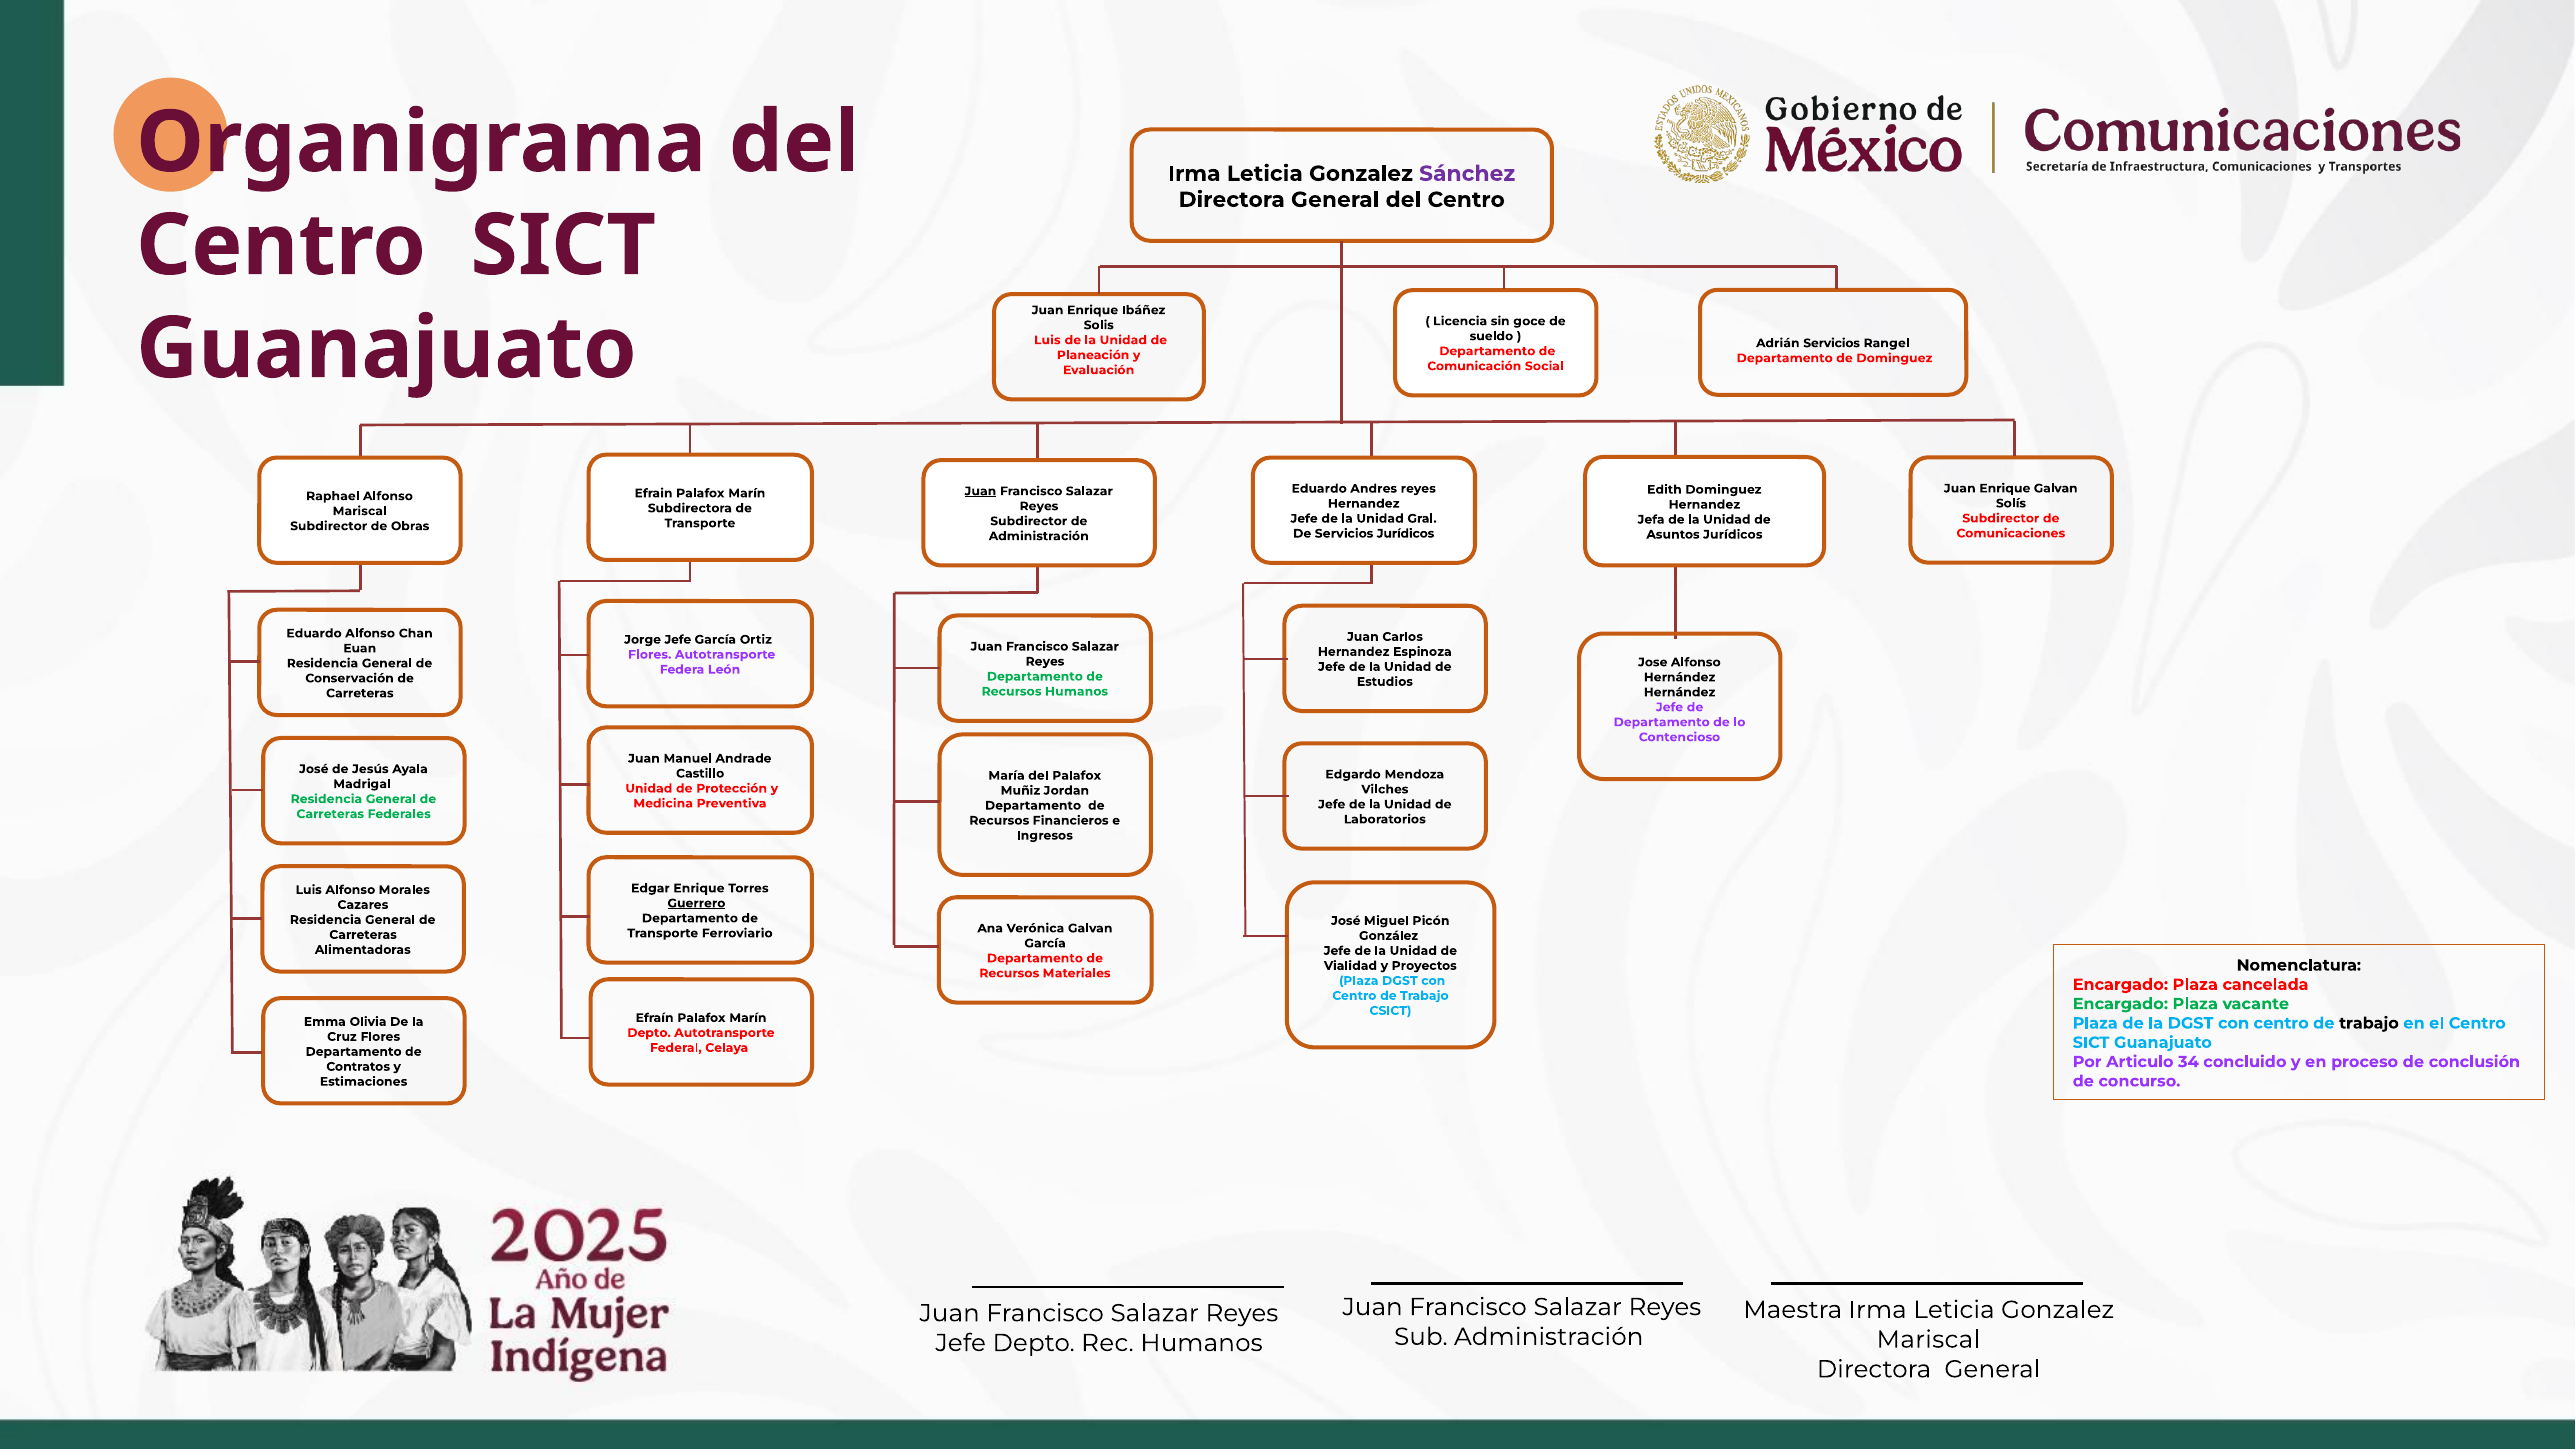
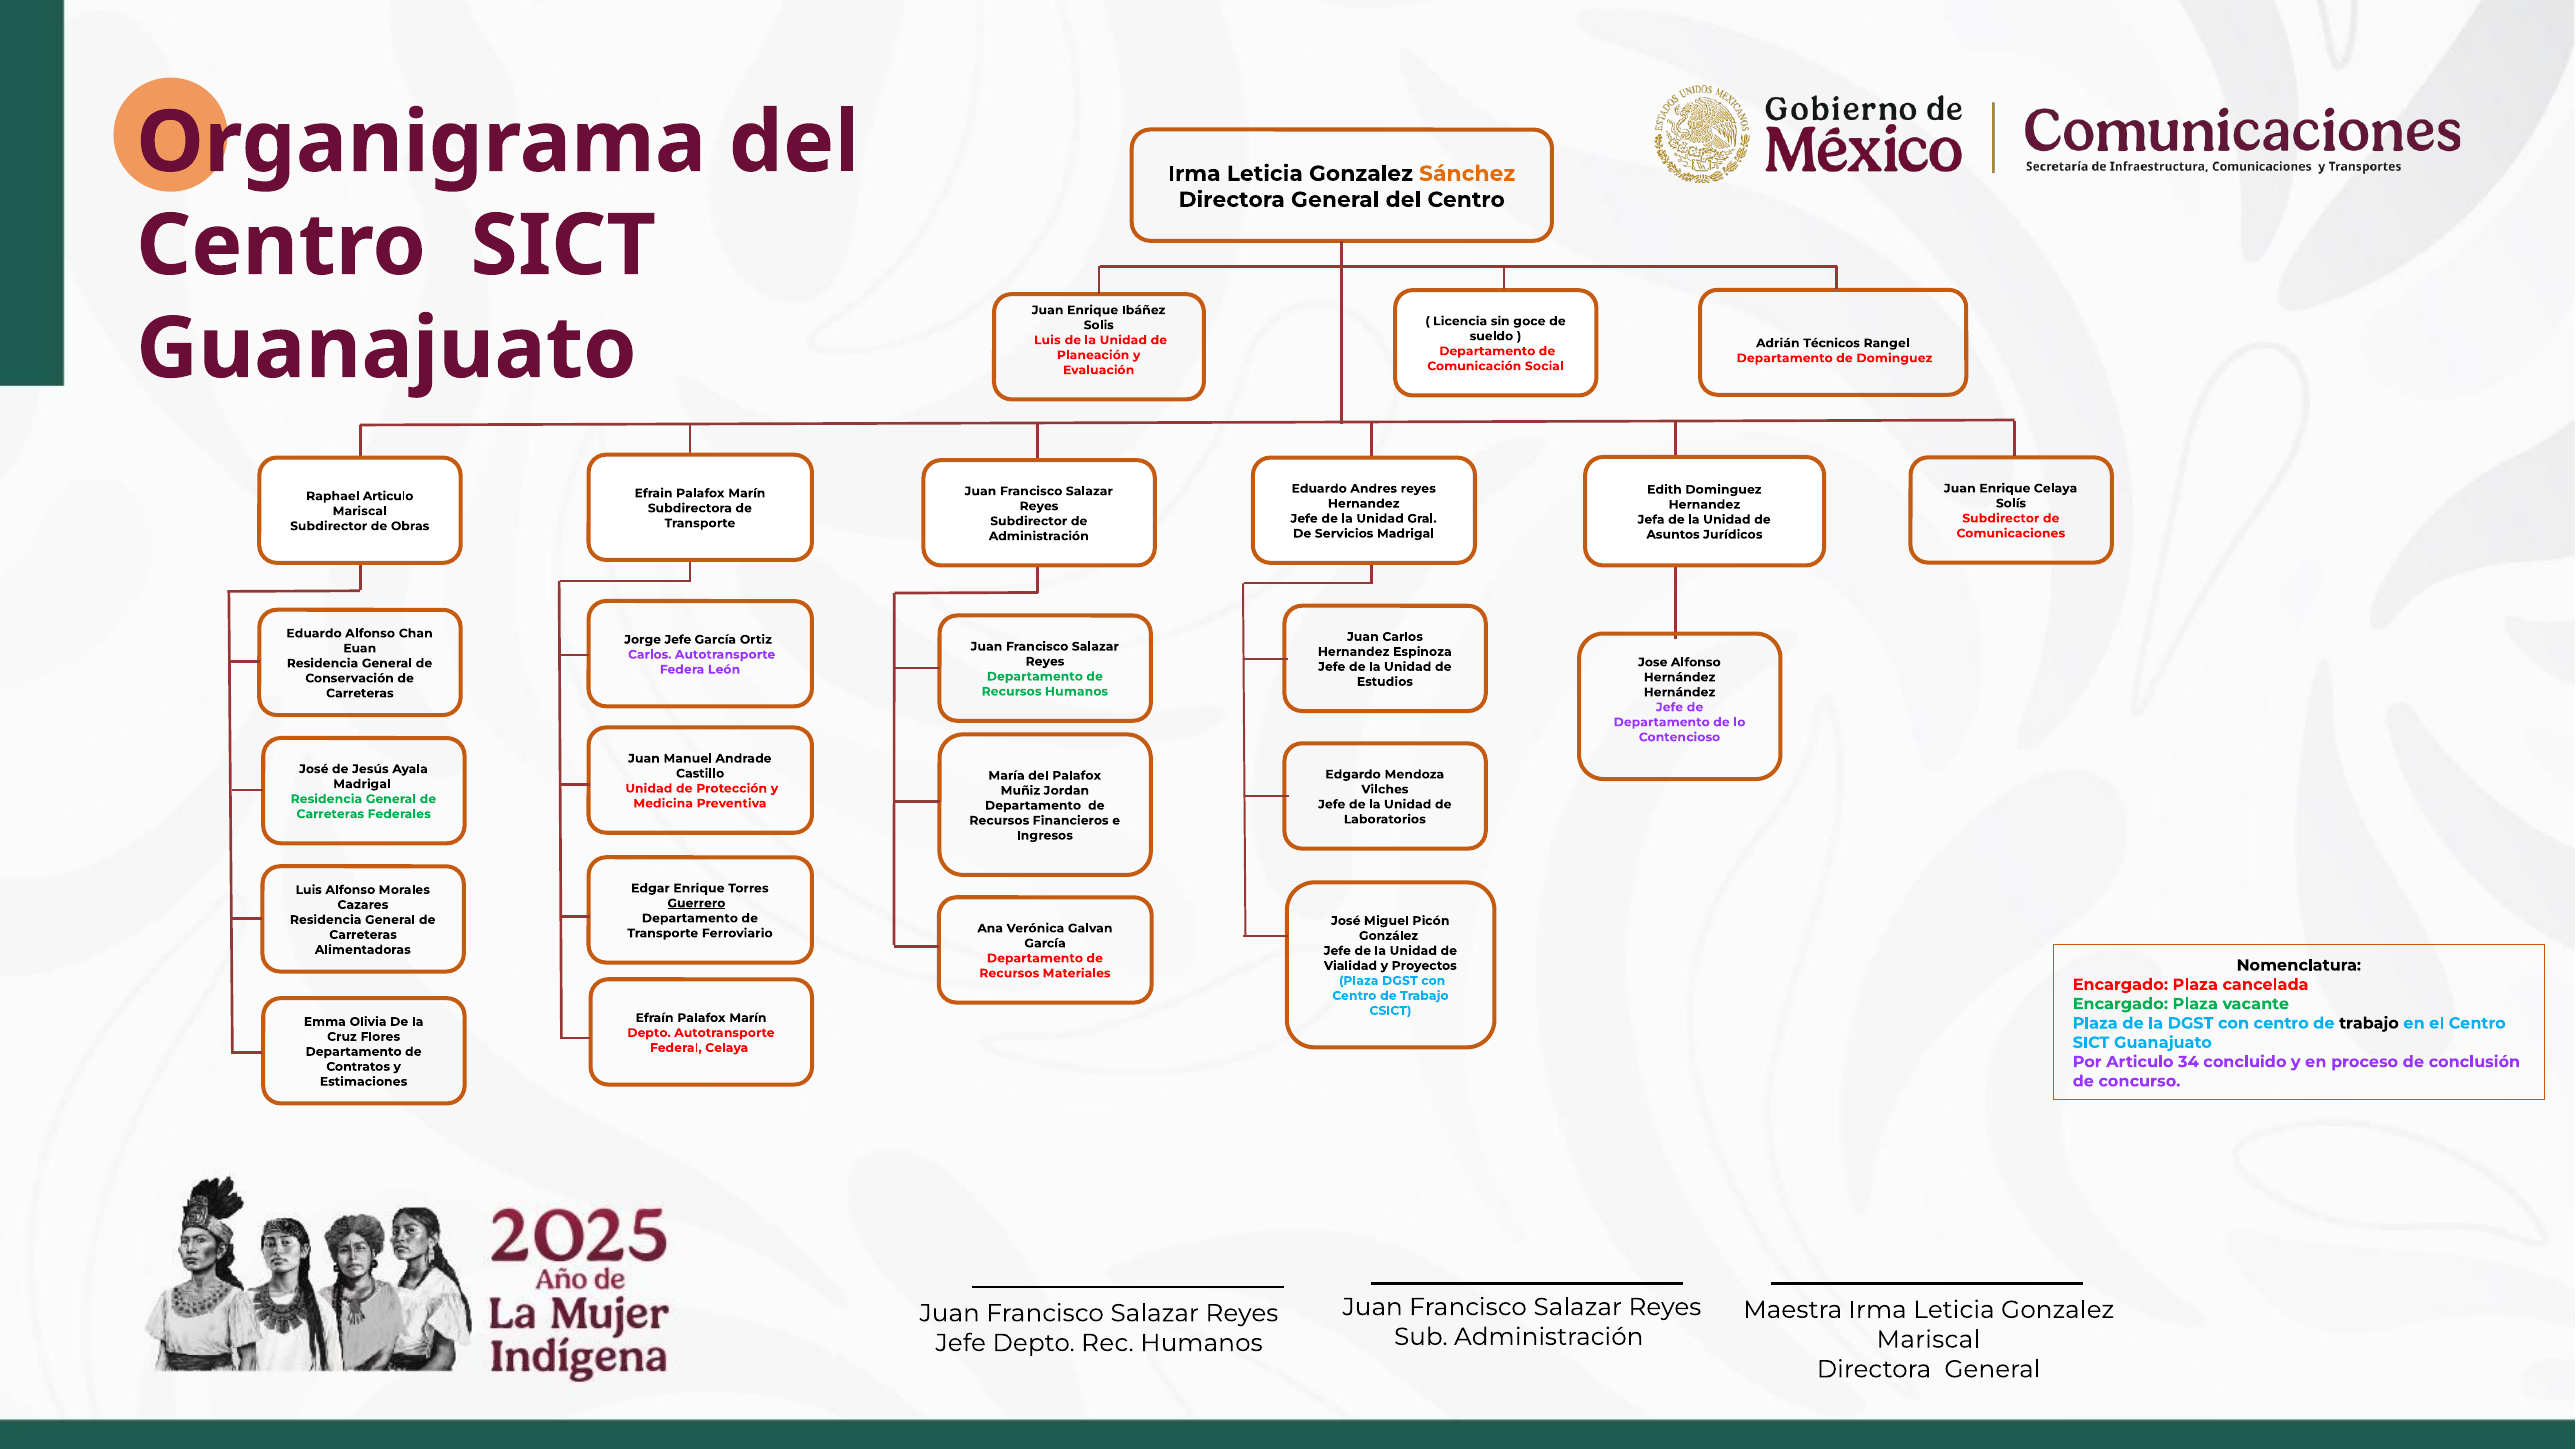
Sánchez colour: purple -> orange
Adrián Servicios: Servicios -> Técnicos
Enrique Galvan: Galvan -> Celaya
Juan at (980, 491) underline: present -> none
Raphael Alfonso: Alfonso -> Articulo
Servicios Jurídicos: Jurídicos -> Madrigal
Flores at (650, 655): Flores -> Carlos
